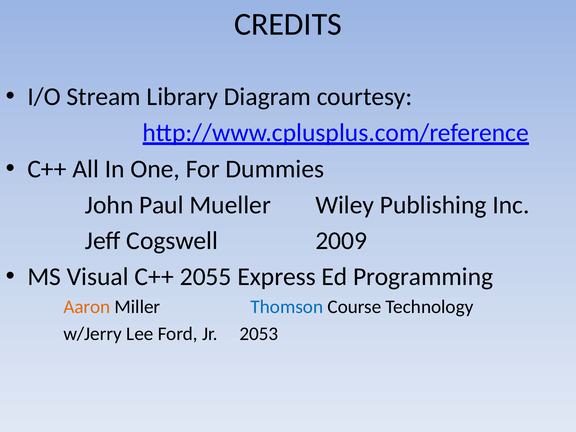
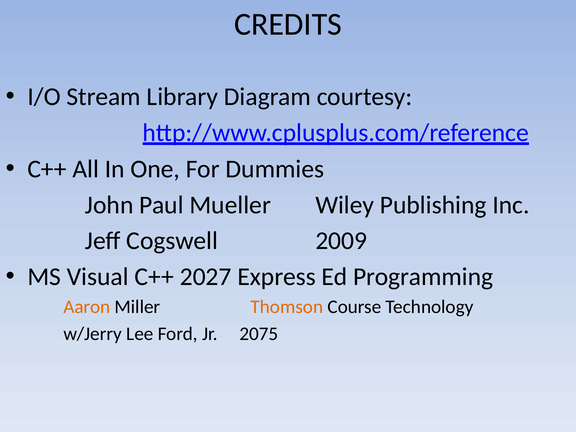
2055: 2055 -> 2027
Thomson colour: blue -> orange
2053: 2053 -> 2075
